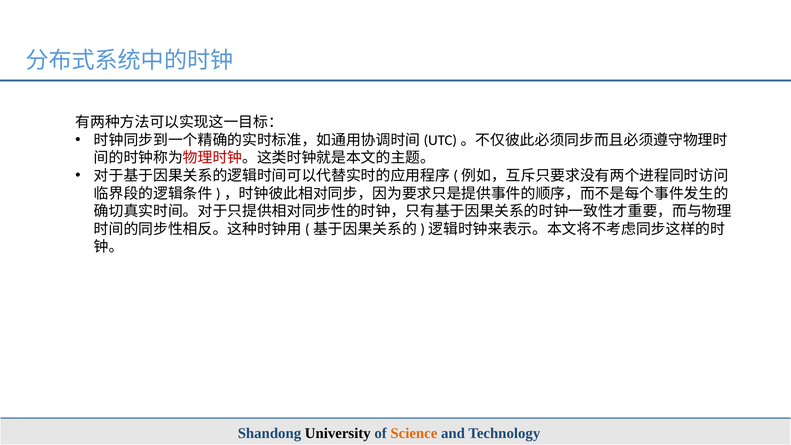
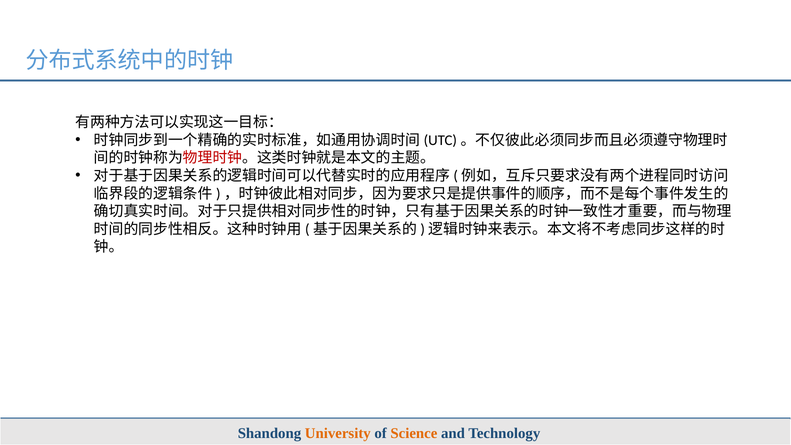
University colour: black -> orange
